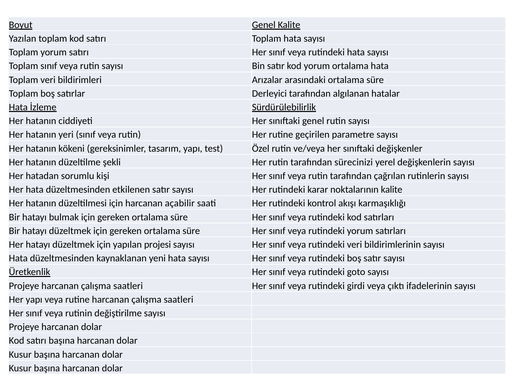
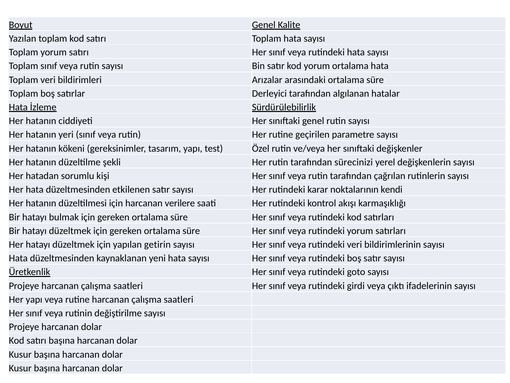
noktalarının kalite: kalite -> kendi
açabilir: açabilir -> verilere
projesi: projesi -> getirin
